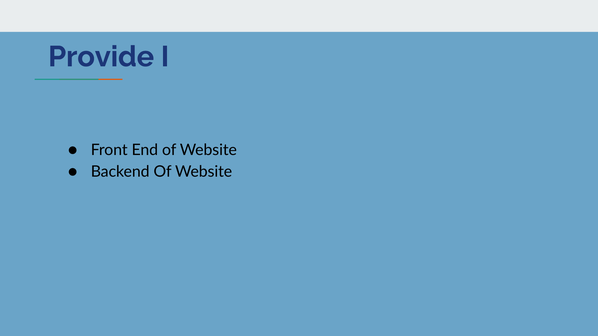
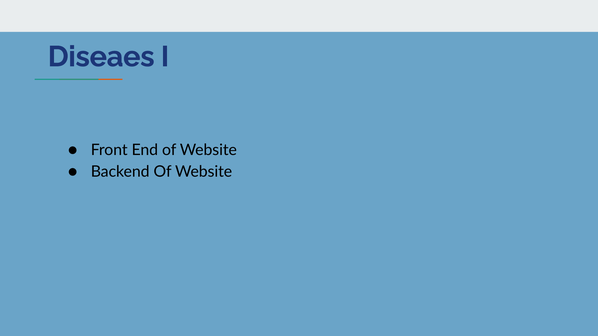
Provide: Provide -> Diseaes
